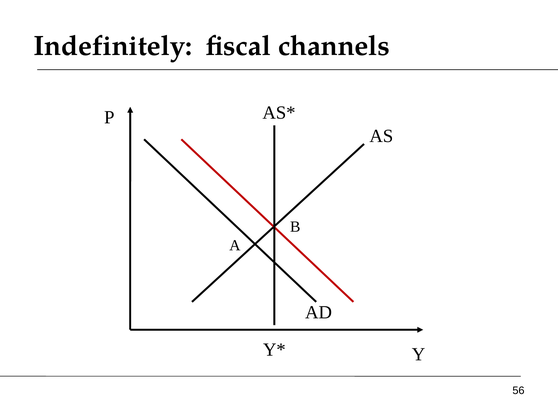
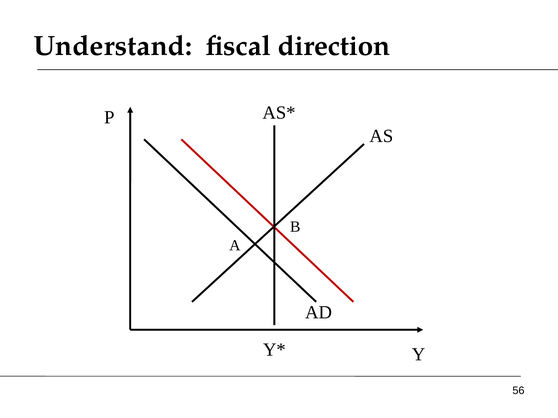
Indefinitely: Indefinitely -> Understand
channels: channels -> direction
